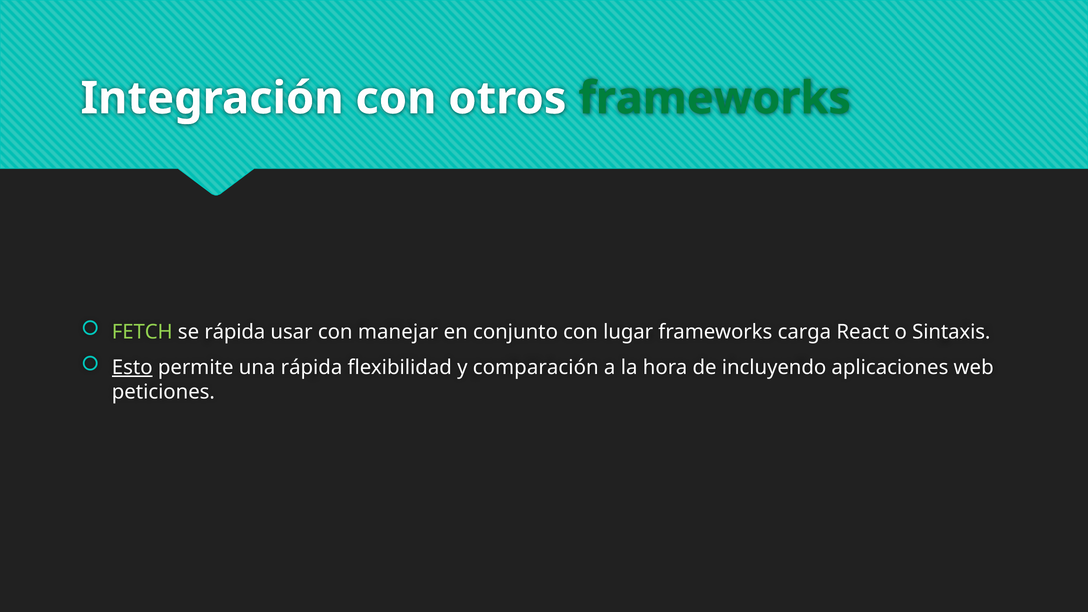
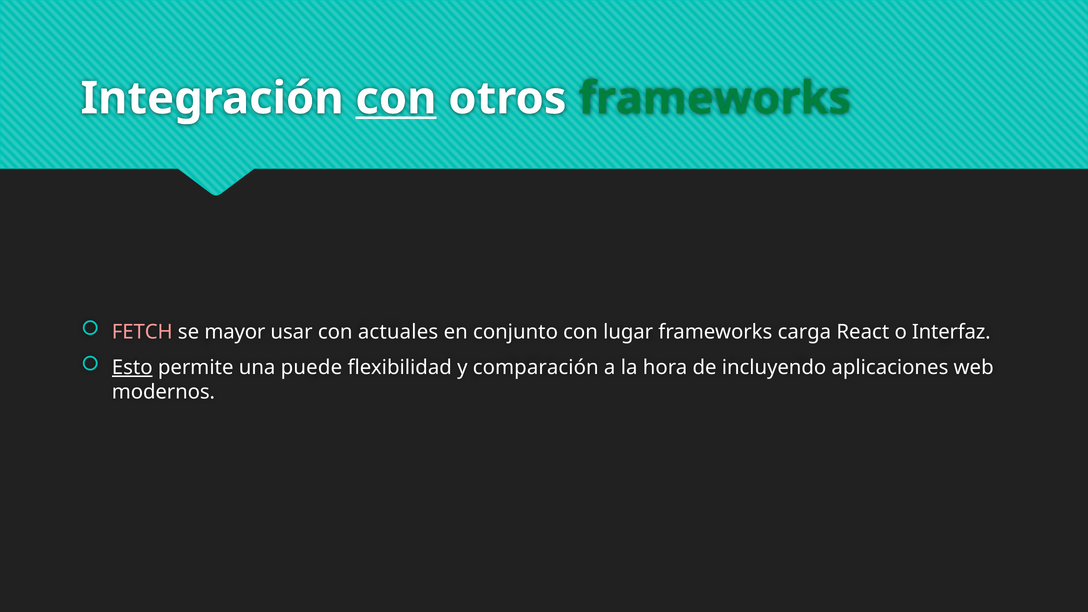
con at (396, 98) underline: none -> present
FETCH colour: light green -> pink
se rápida: rápida -> mayor
manejar: manejar -> actuales
Sintaxis: Sintaxis -> Interfaz
una rápida: rápida -> puede
peticiones: peticiones -> modernos
